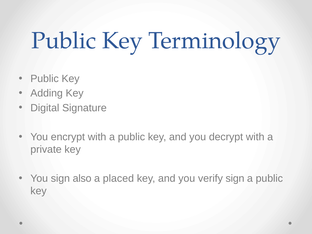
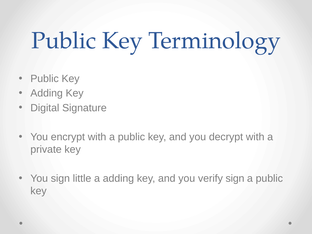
also: also -> little
a placed: placed -> adding
